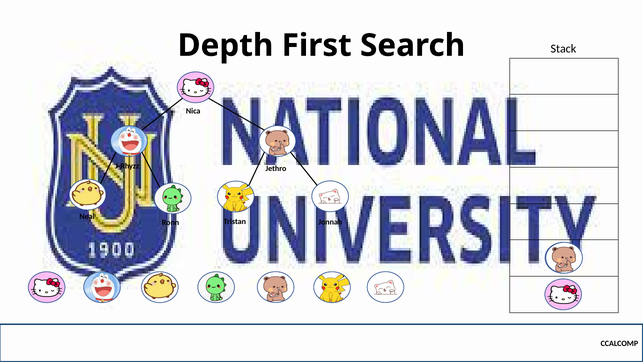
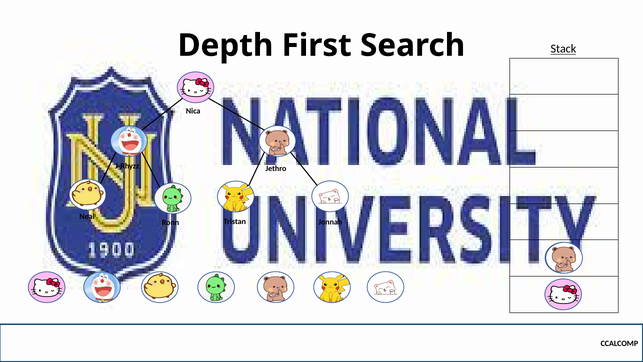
Stack underline: none -> present
